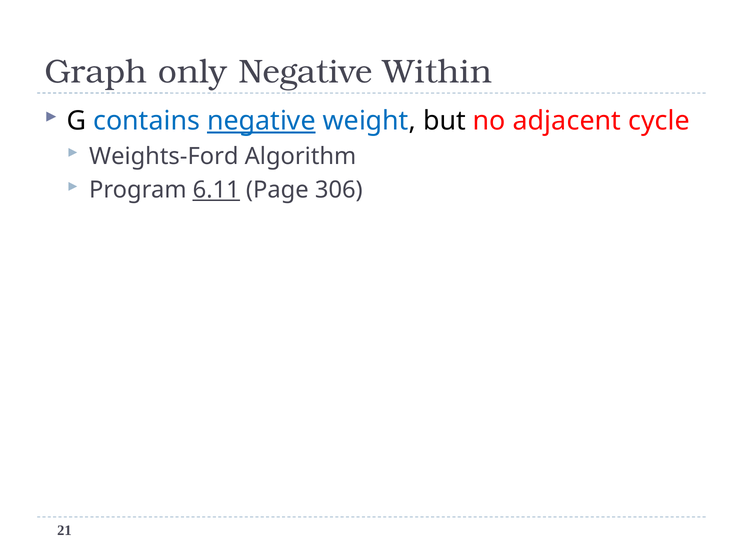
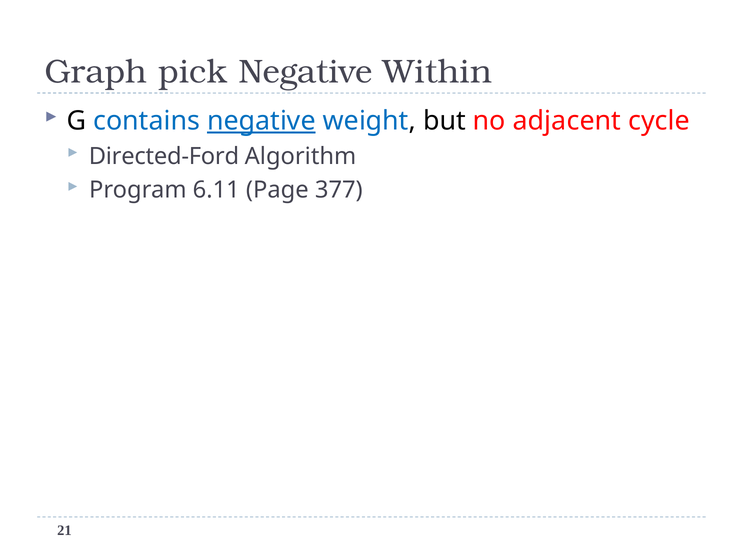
only: only -> pick
Weights-Ford: Weights-Ford -> Directed-Ford
6.11 underline: present -> none
306: 306 -> 377
